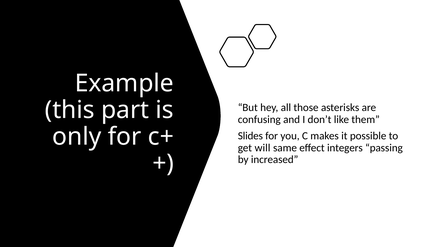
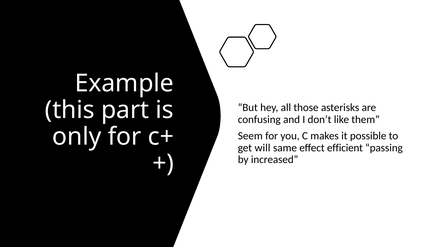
Slides: Slides -> Seem
integers: integers -> efficient
